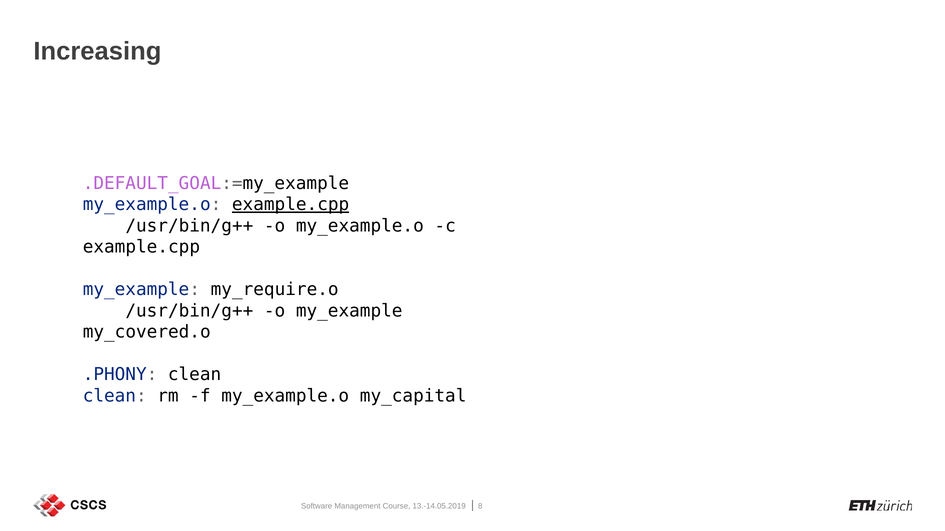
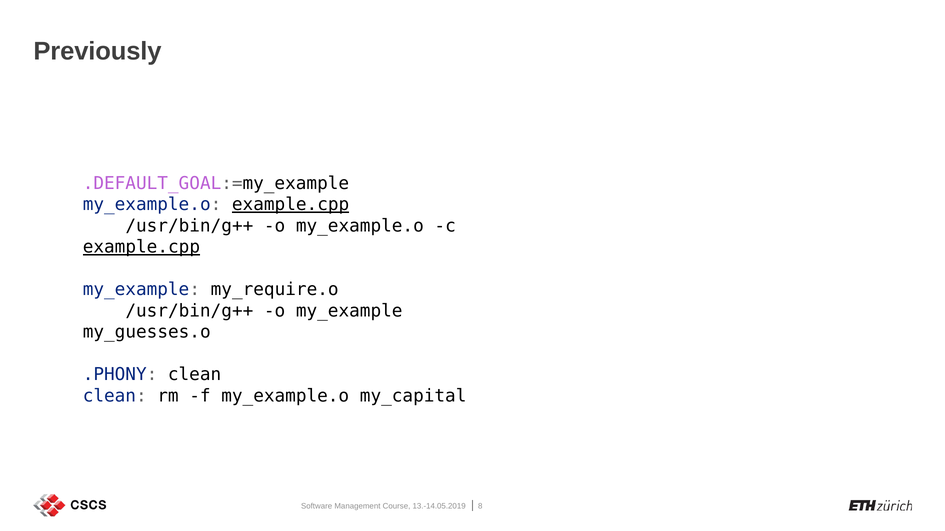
Increasing: Increasing -> Previously
example.cpp at (141, 247) underline: none -> present
my_covered.o: my_covered.o -> my_guesses.o
